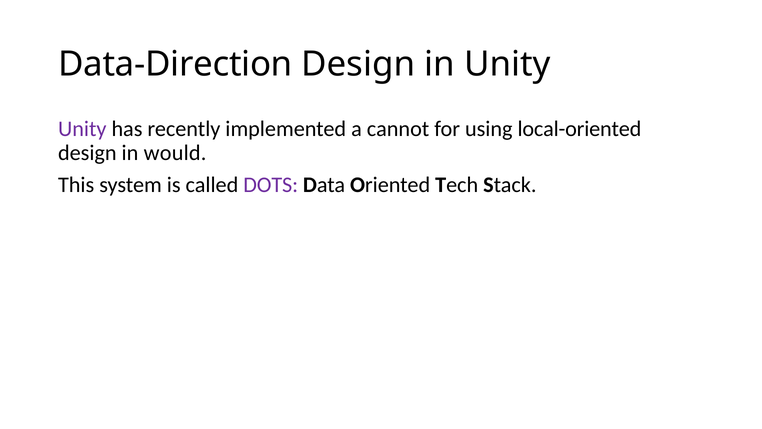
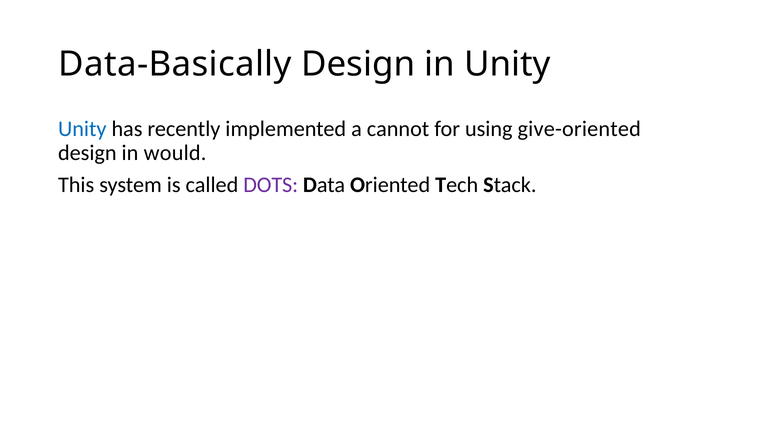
Data-Direction: Data-Direction -> Data-Basically
Unity at (82, 129) colour: purple -> blue
local-oriented: local-oriented -> give-oriented
